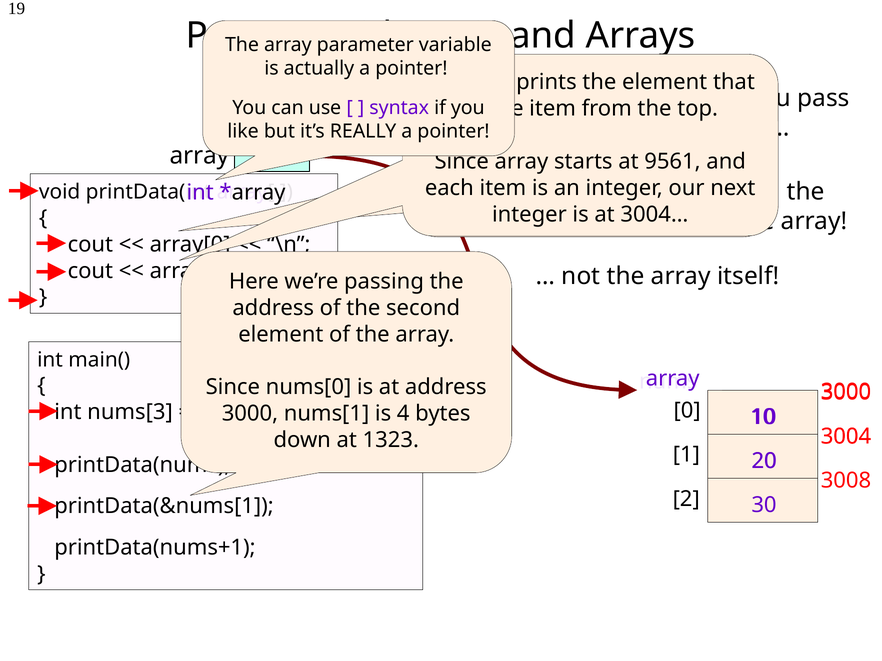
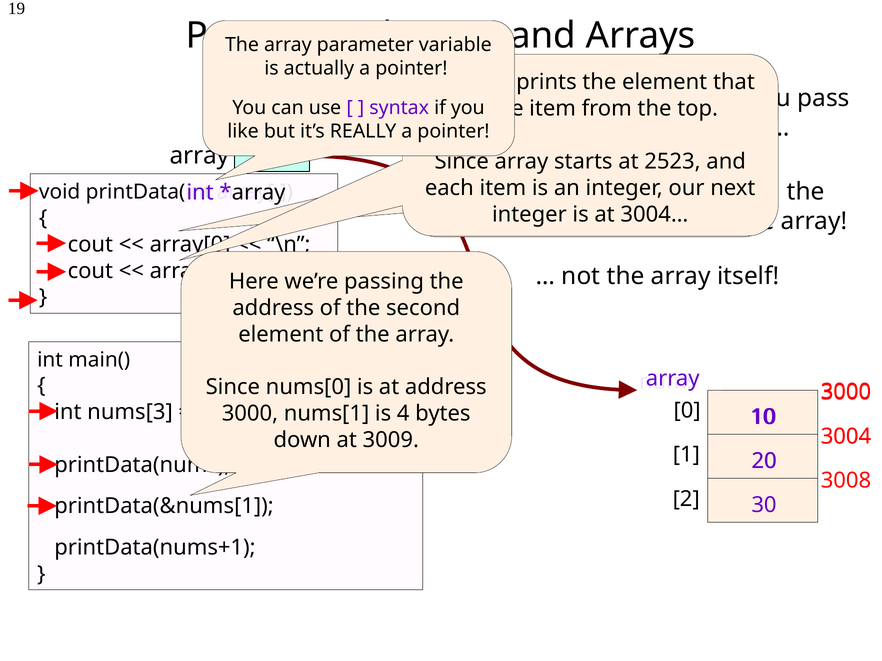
9561: 9561 -> 2523
1323: 1323 -> 3009
